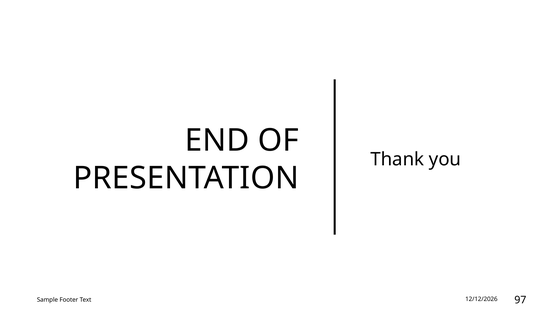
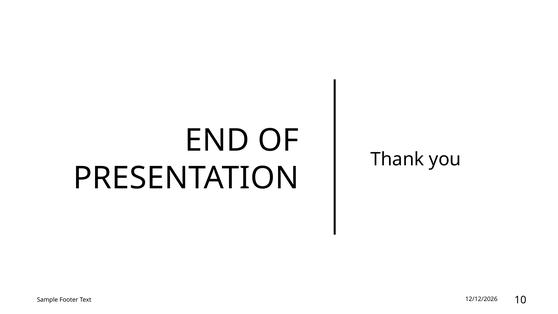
97: 97 -> 10
